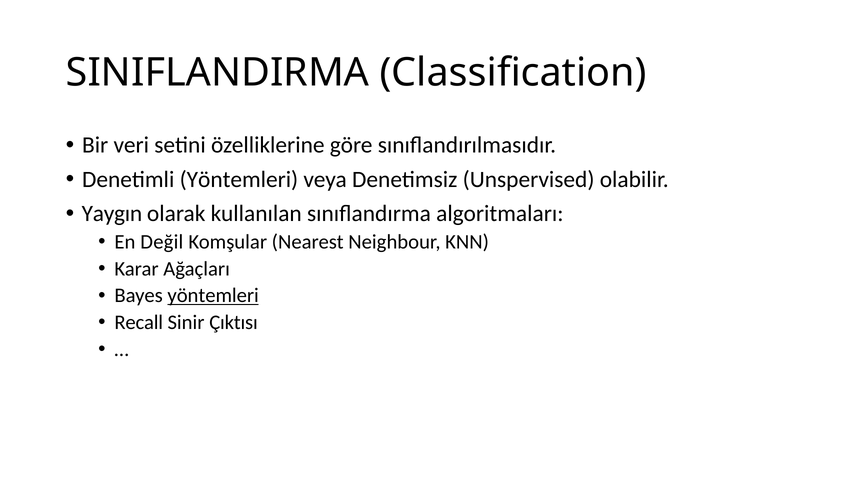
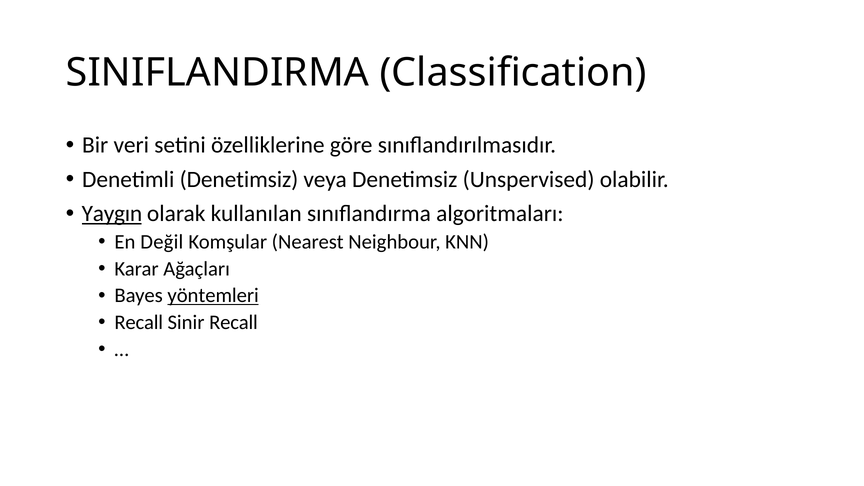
Denetimli Yöntemleri: Yöntemleri -> Denetimsiz
Yaygın underline: none -> present
Sinir Çıktısı: Çıktısı -> Recall
